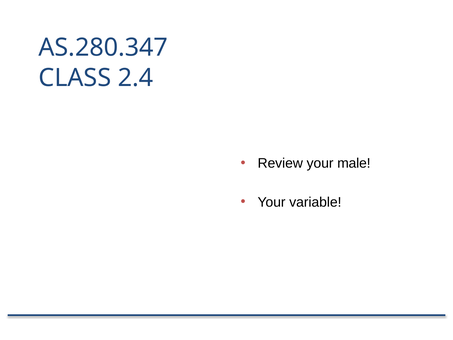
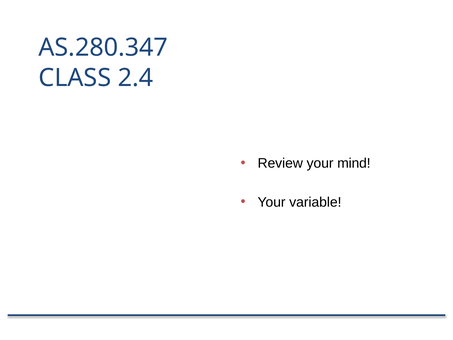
male: male -> mind
